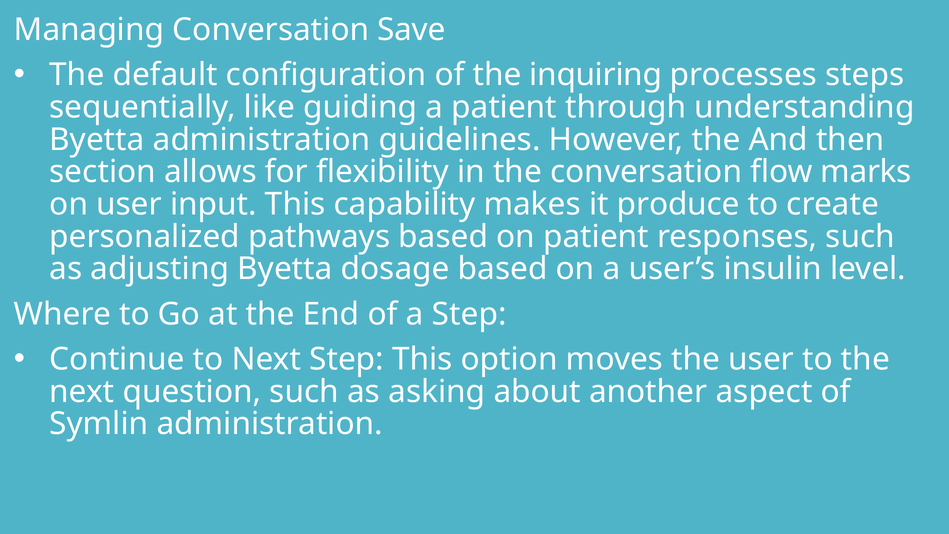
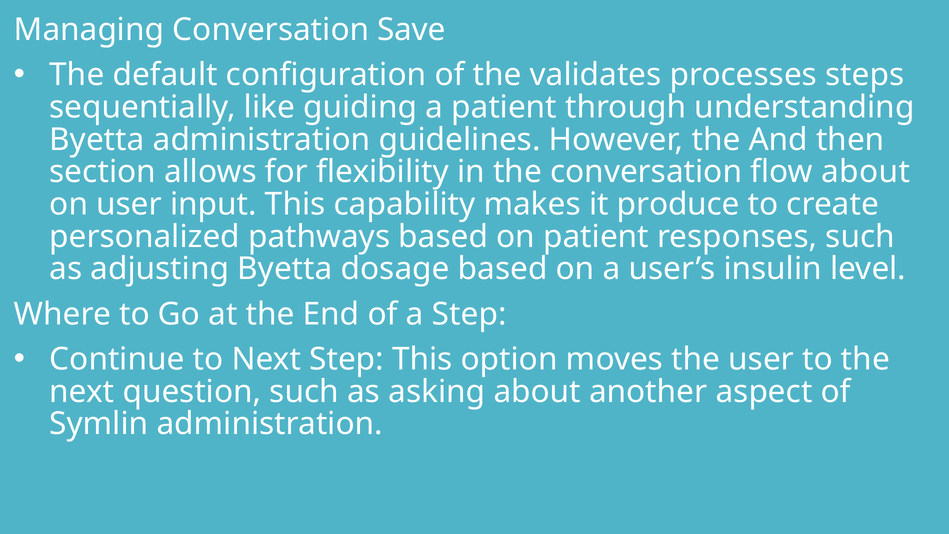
inquiring: inquiring -> validates
flow marks: marks -> about
